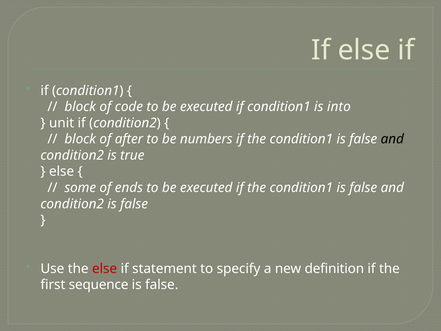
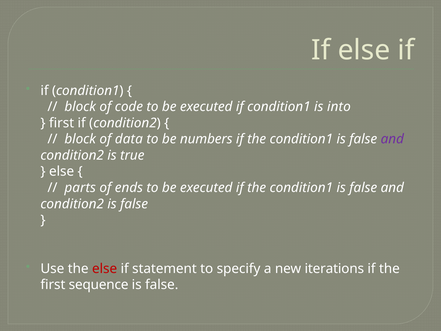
unit at (62, 123): unit -> first
after: after -> data
and at (392, 139) colour: black -> purple
some: some -> parts
definition: definition -> iterations
